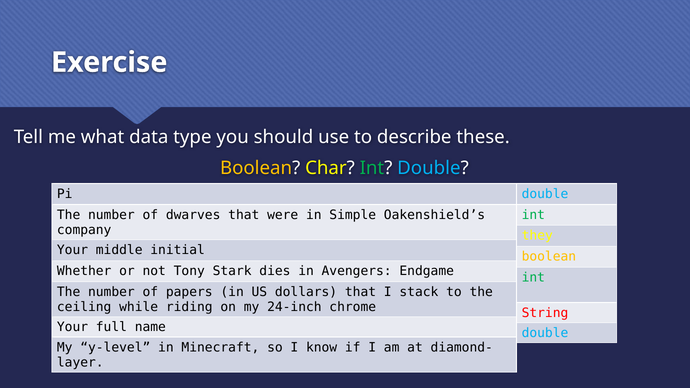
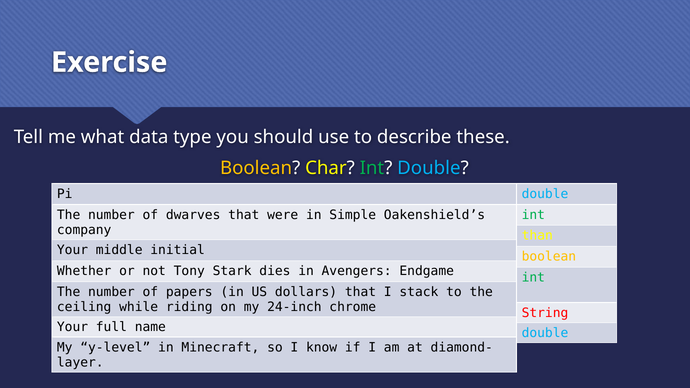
they: they -> than
